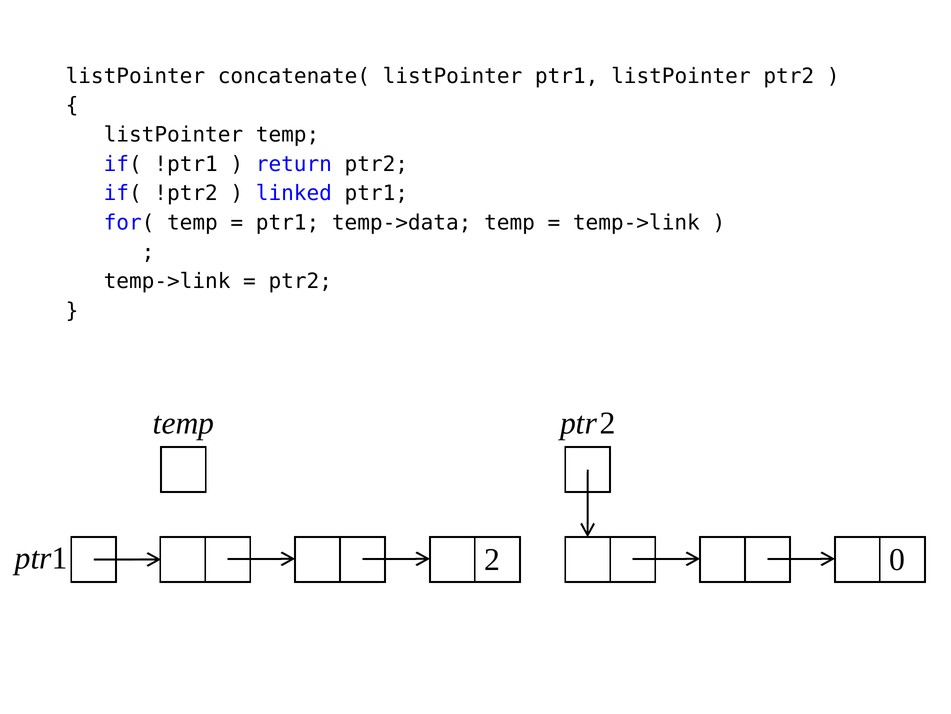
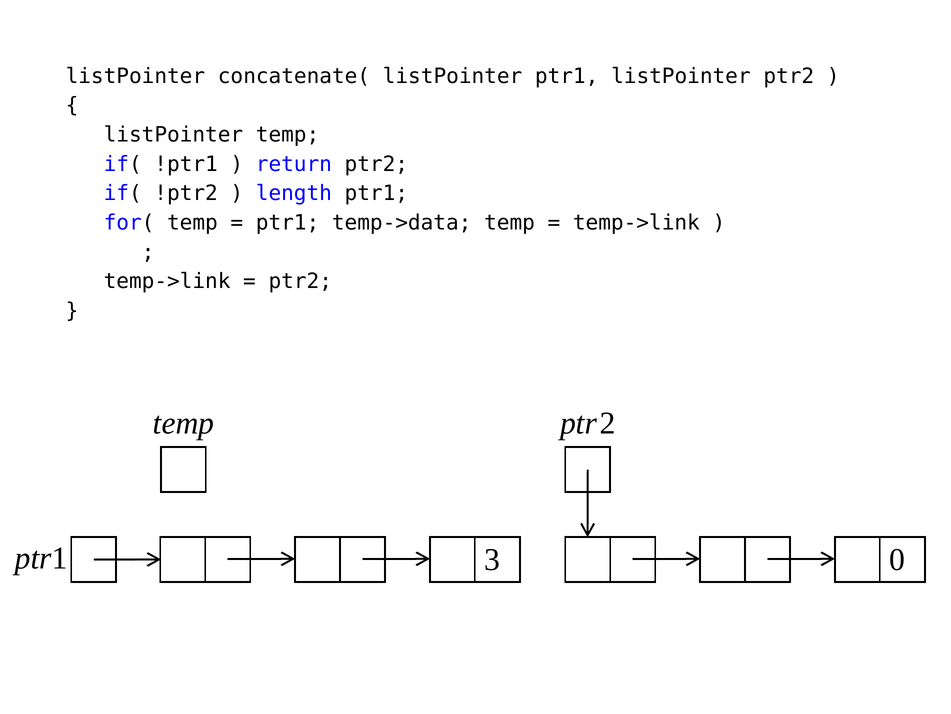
linked: linked -> length
2: 2 -> 3
